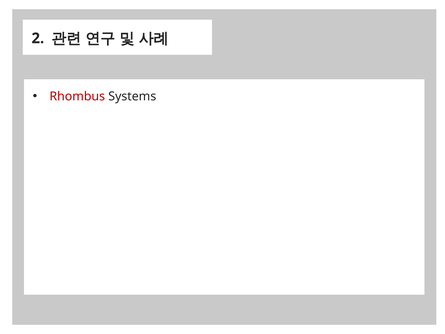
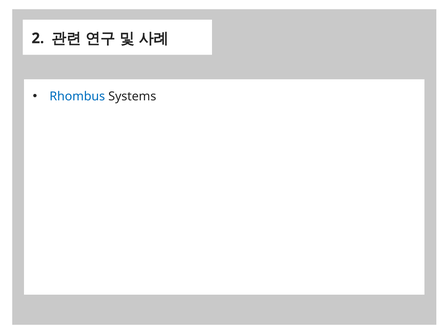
Rhombus colour: red -> blue
